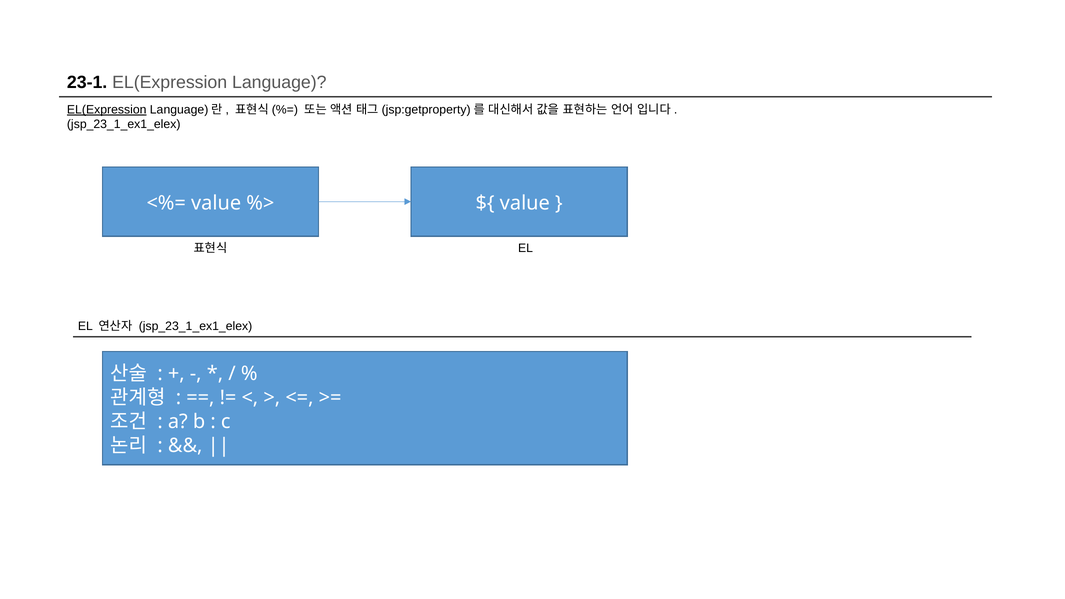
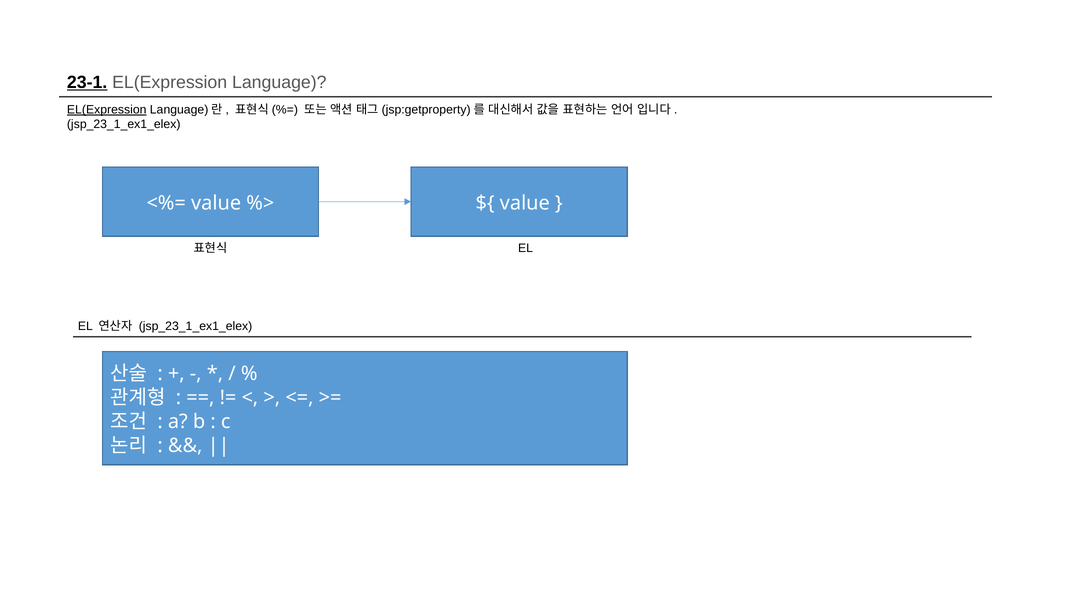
23-1 underline: none -> present
